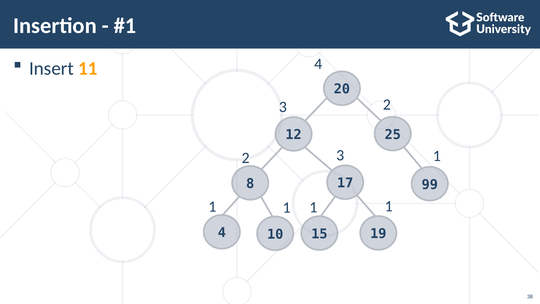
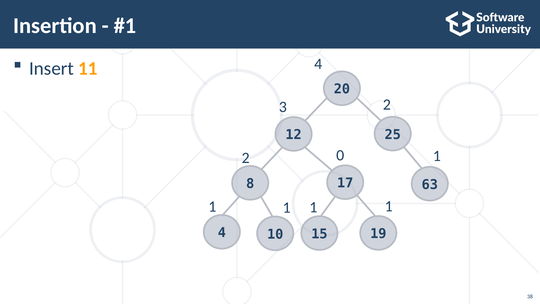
2 3: 3 -> 0
99: 99 -> 63
